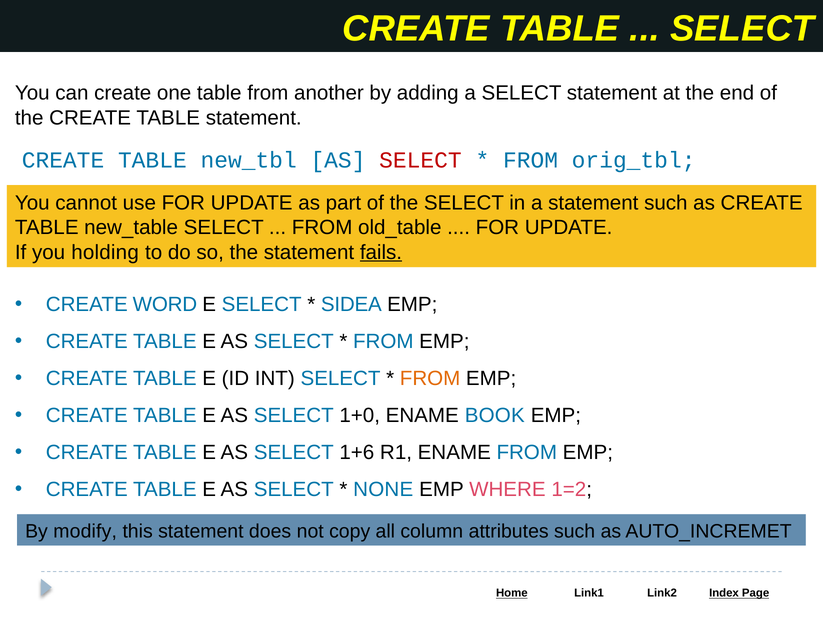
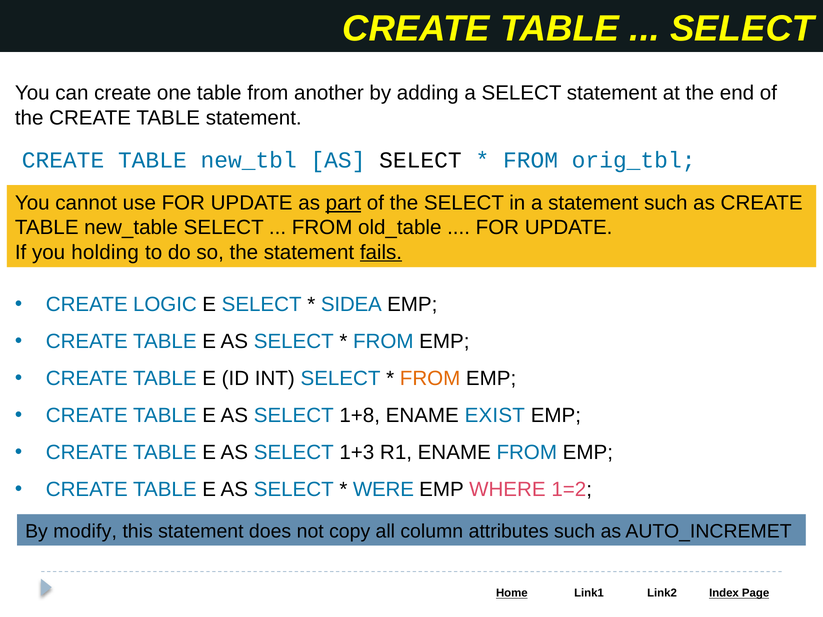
SELECT at (420, 160) colour: red -> black
part underline: none -> present
WORD: WORD -> LOGIC
1+0: 1+0 -> 1+8
BOOK: BOOK -> EXIST
1+6: 1+6 -> 1+3
NONE: NONE -> WERE
